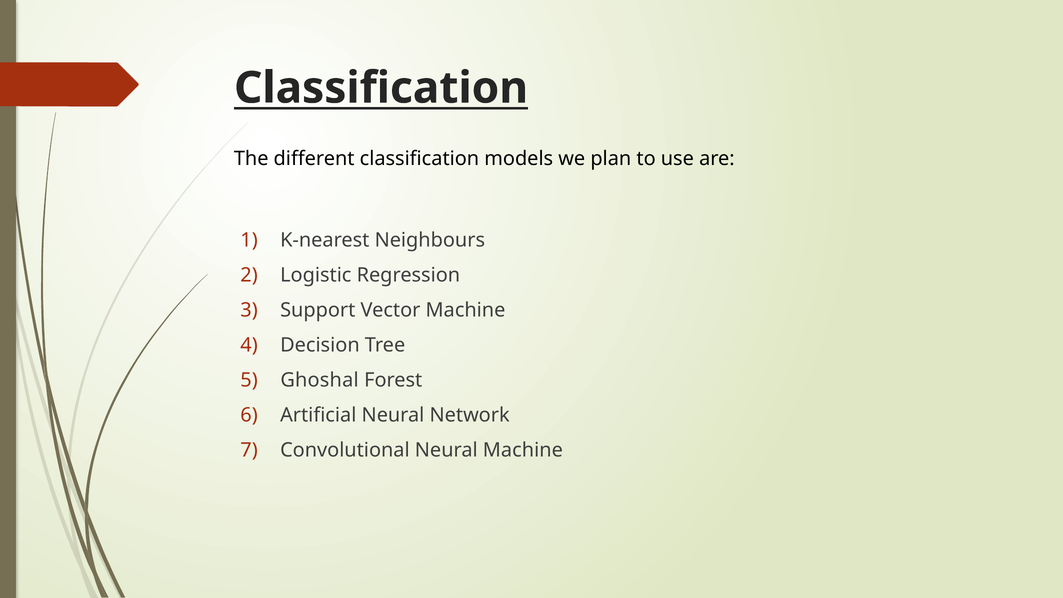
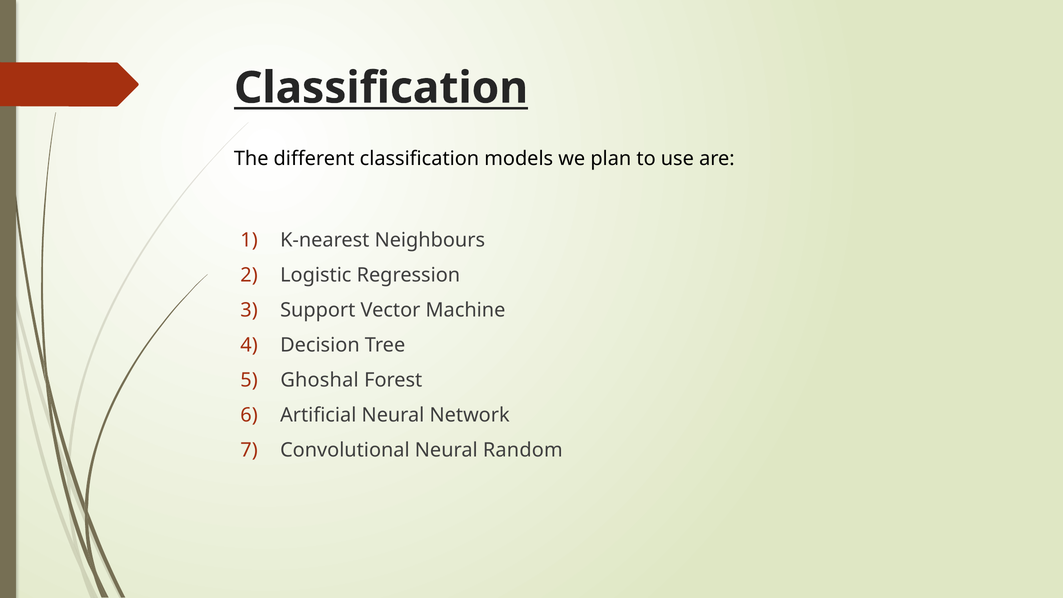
Neural Machine: Machine -> Random
